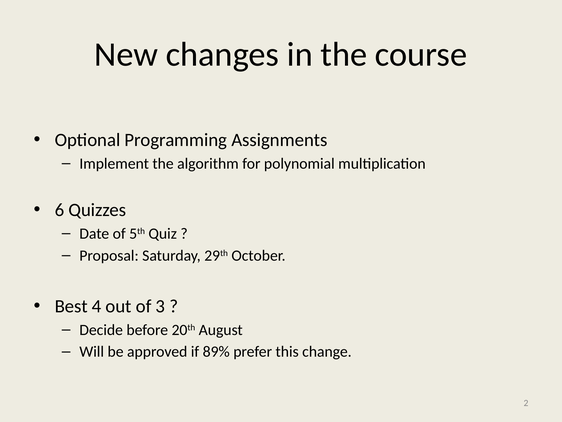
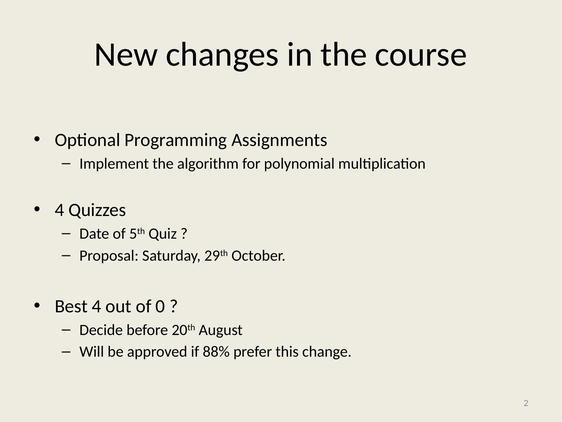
6 at (60, 210): 6 -> 4
3: 3 -> 0
89%: 89% -> 88%
